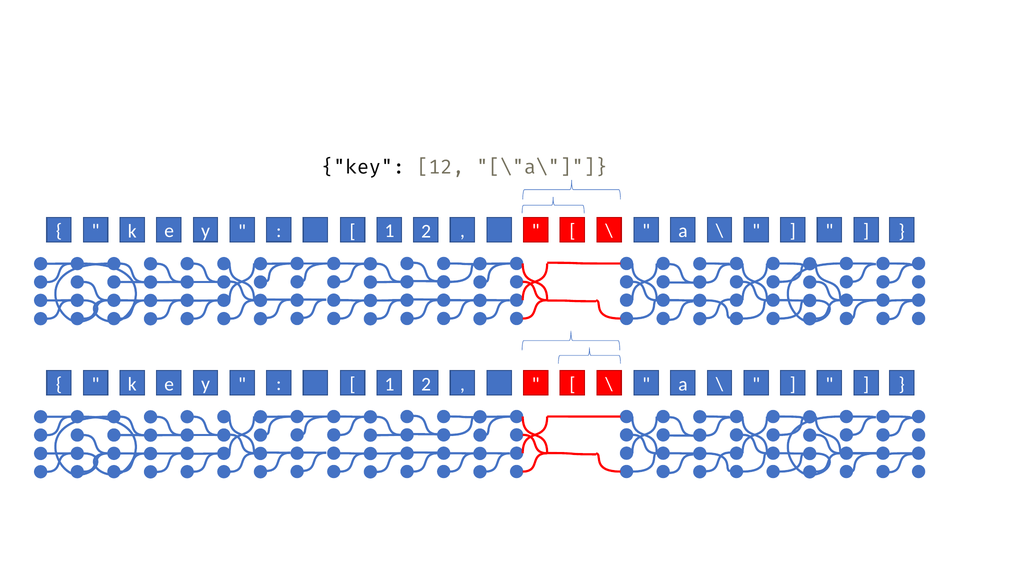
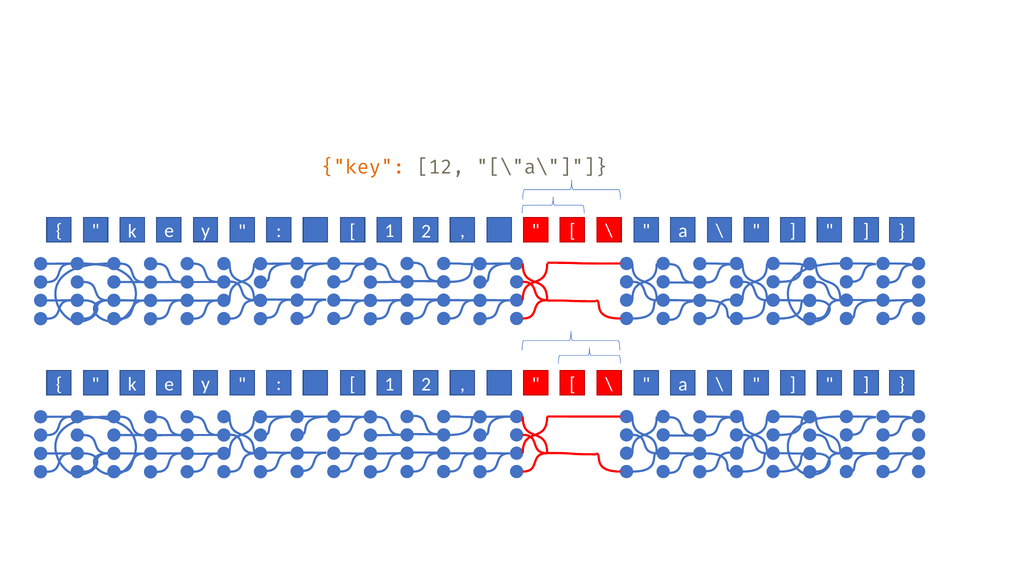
key colour: black -> orange
